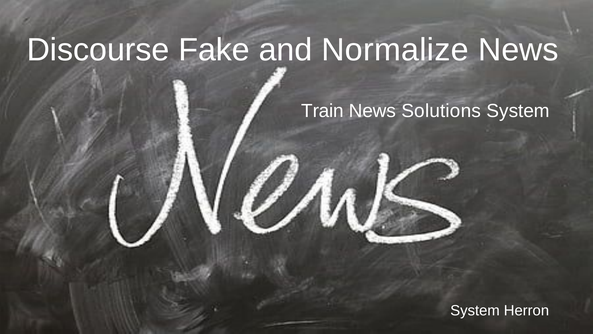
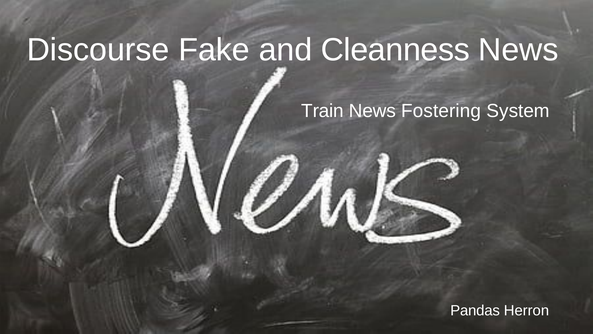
Normalize: Normalize -> Cleanness
Solutions: Solutions -> Fostering
System at (475, 310): System -> Pandas
